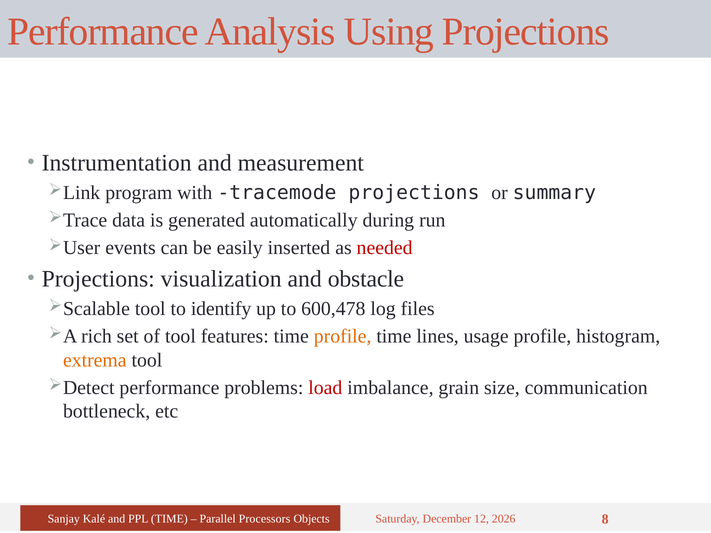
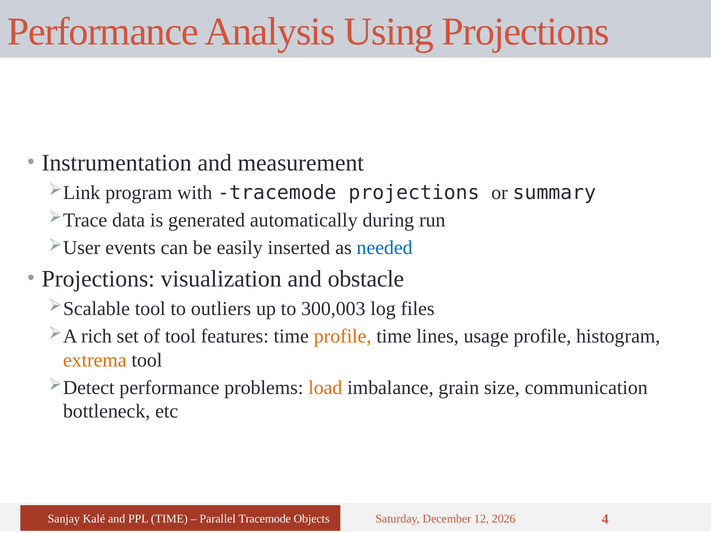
needed colour: red -> blue
identify: identify -> outliers
600,478: 600,478 -> 300,003
load colour: red -> orange
Parallel Processors: Processors -> Tracemode
8: 8 -> 4
